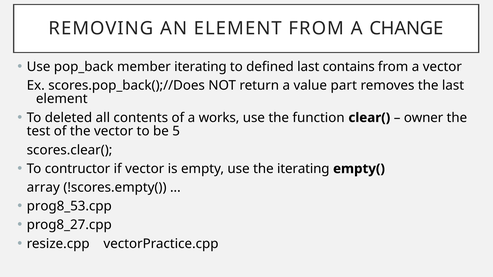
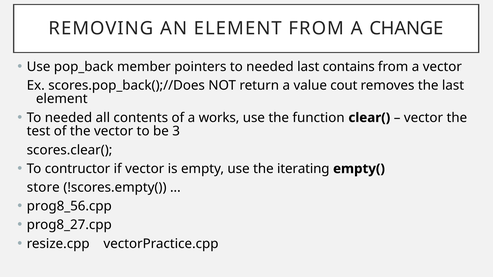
member iterating: iterating -> pointers
defined at (270, 67): defined -> needed
part: part -> cout
deleted at (68, 118): deleted -> needed
owner at (424, 118): owner -> vector
5: 5 -> 3
array: array -> store
prog8_53.cpp: prog8_53.cpp -> prog8_56.cpp
